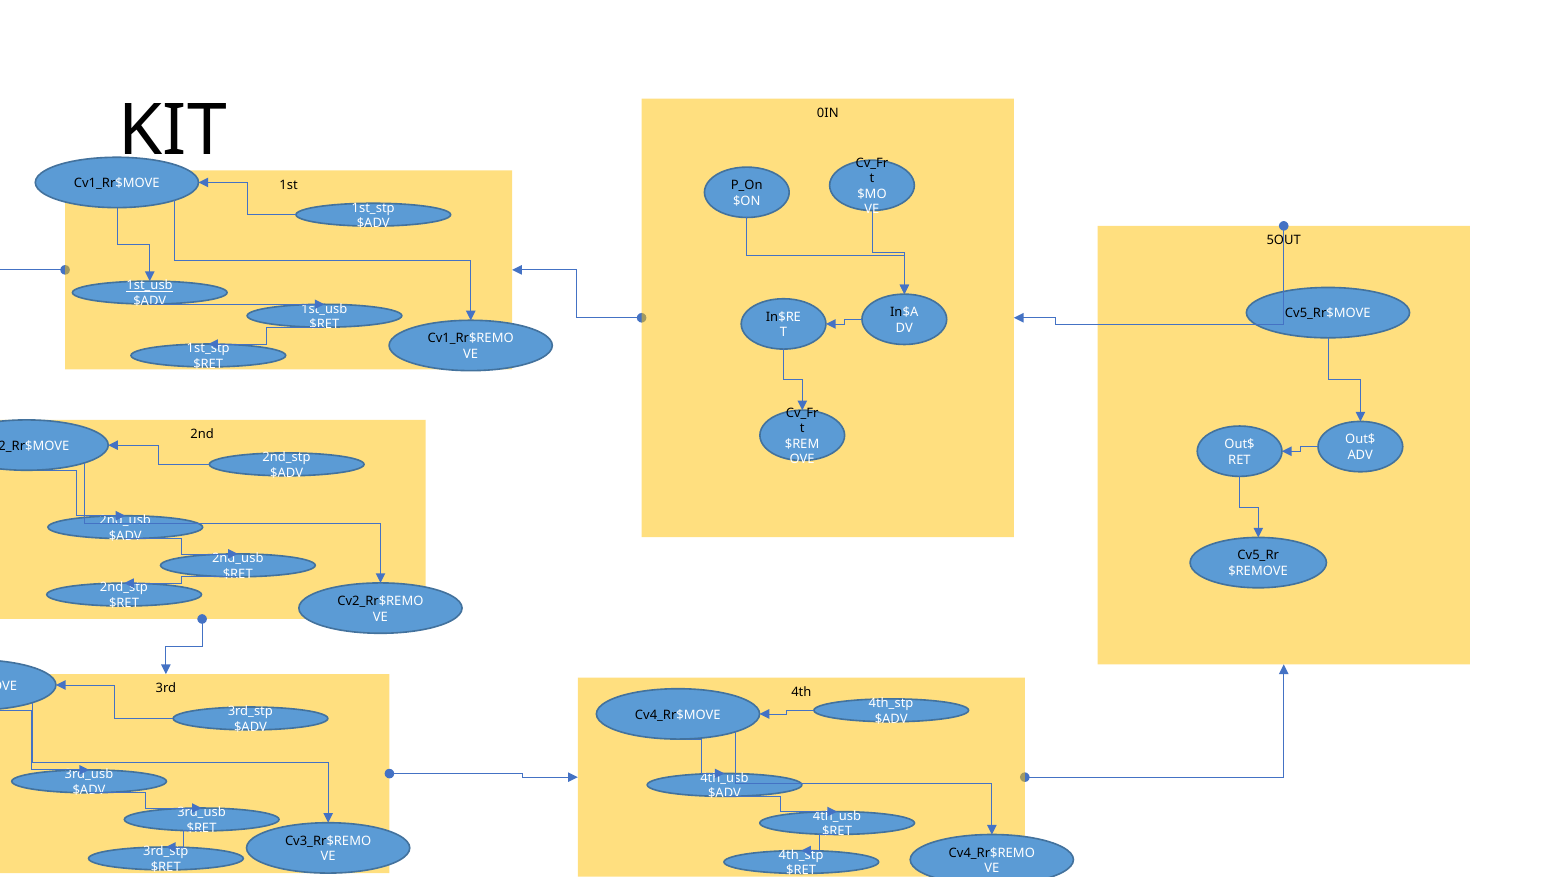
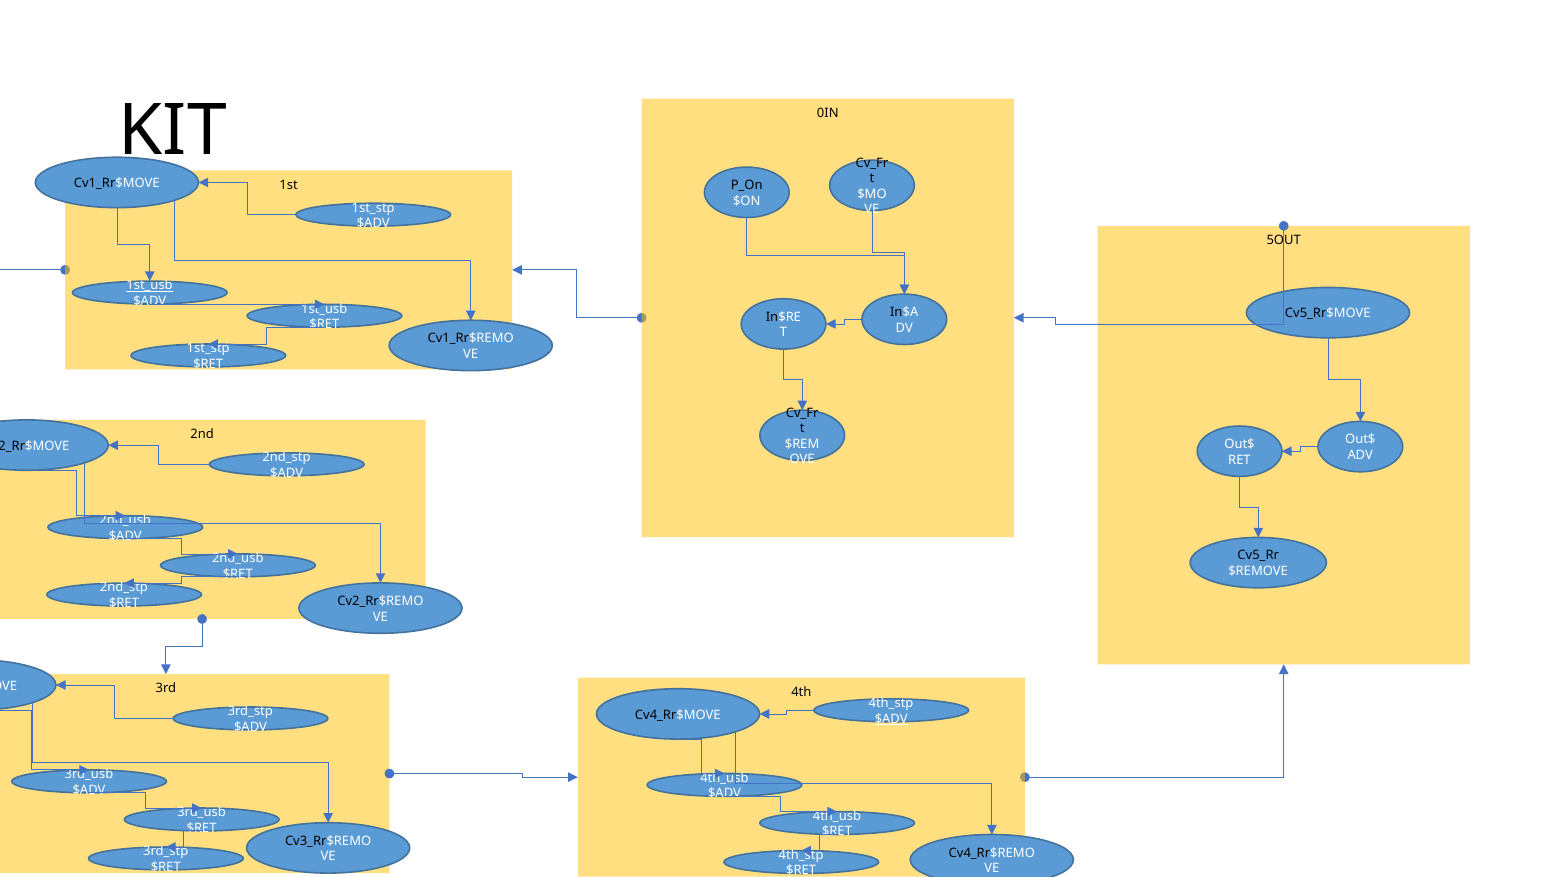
$ADV at (891, 718) underline: none -> present
